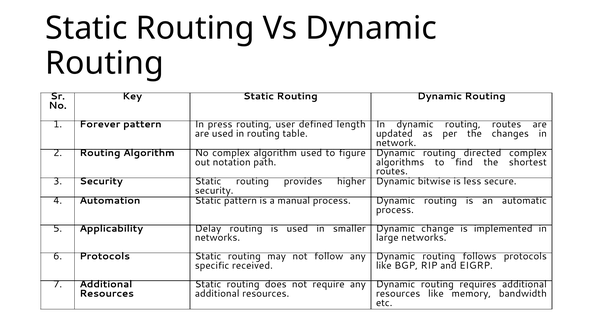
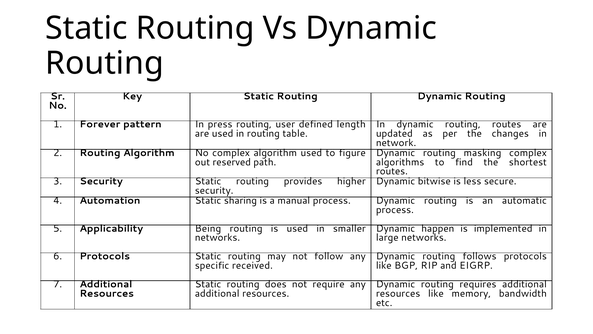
directed: directed -> masking
notation: notation -> reserved
Static pattern: pattern -> sharing
Delay: Delay -> Being
change: change -> happen
